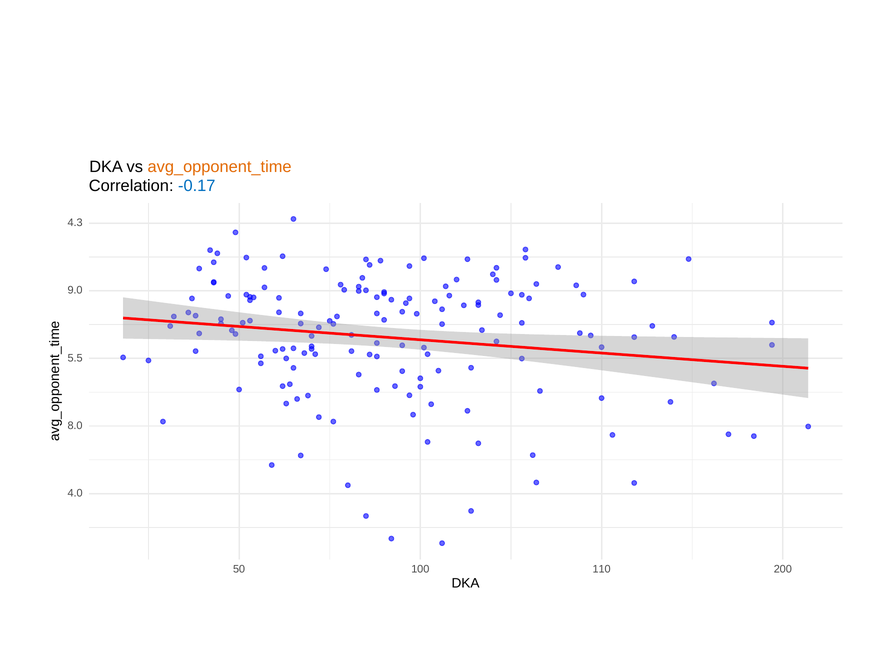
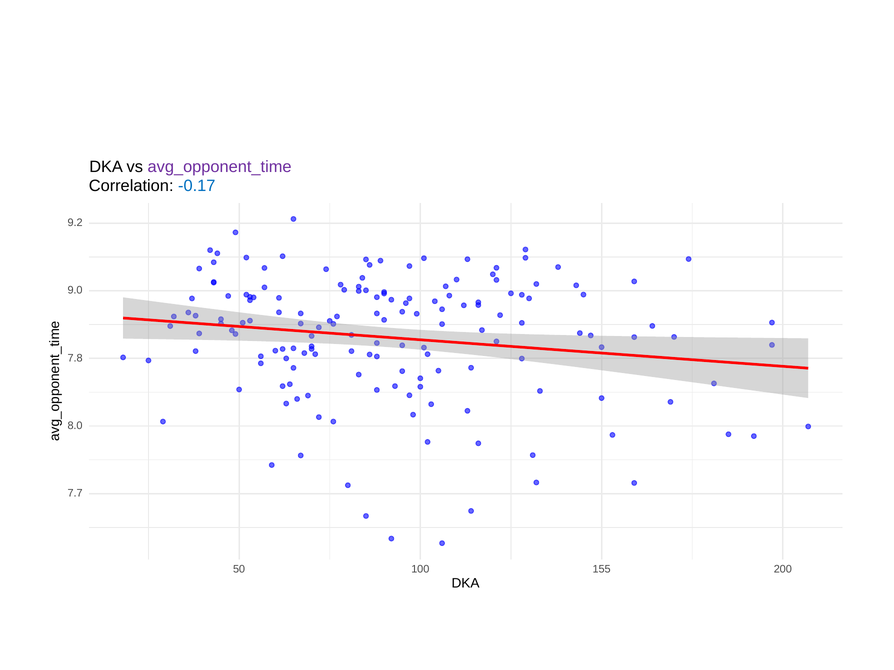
avg_opponent_time colour: orange -> purple
4.3: 4.3 -> 9.2
5.5: 5.5 -> 7.8
4.0: 4.0 -> 7.7
110: 110 -> 155
